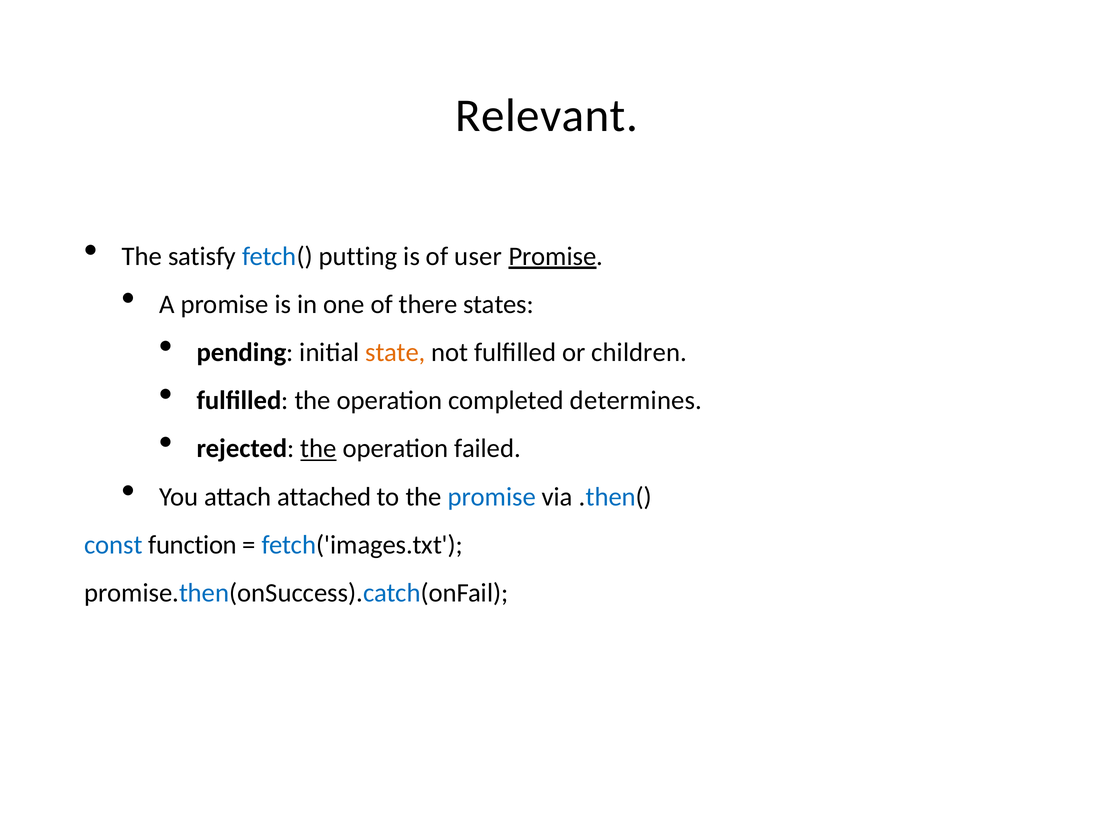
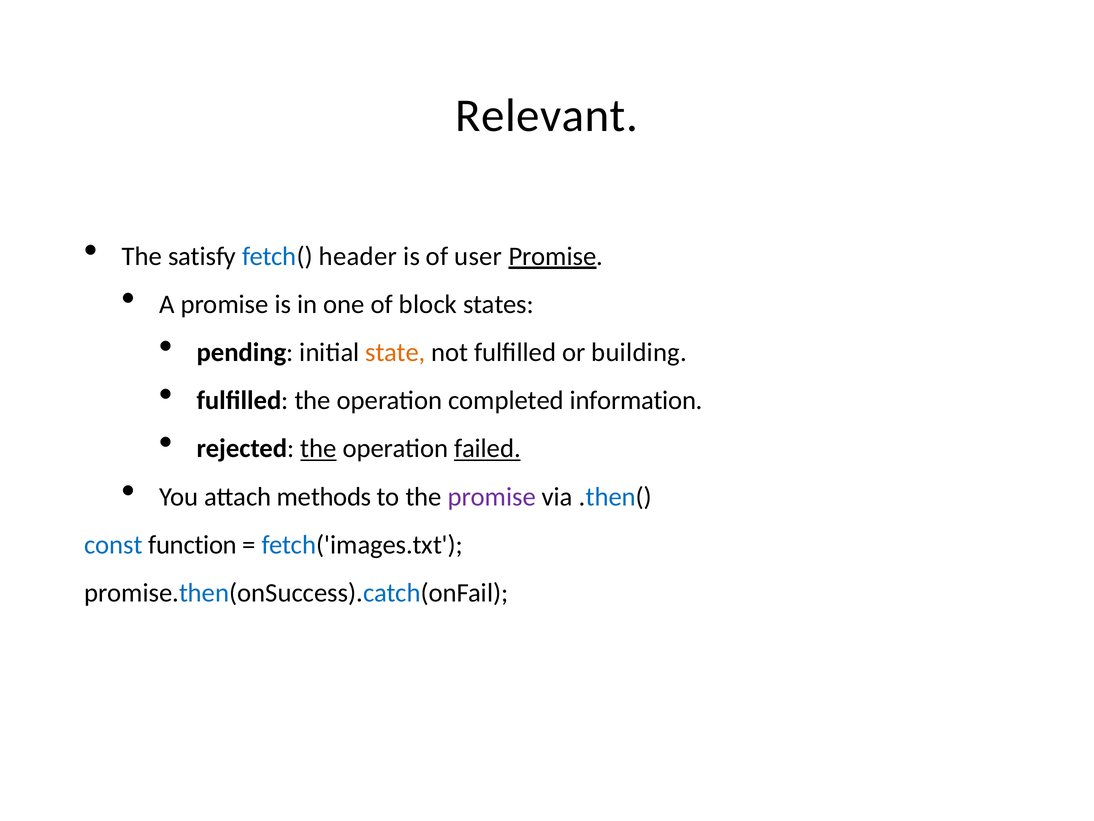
putting: putting -> header
there: there -> block
children: children -> building
determines: determines -> information
failed underline: none -> present
attached: attached -> methods
promise at (492, 496) colour: blue -> purple
